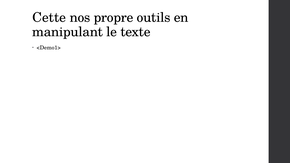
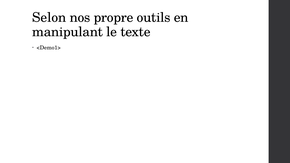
Cette: Cette -> Selon
